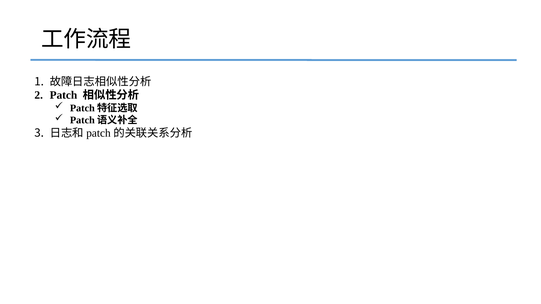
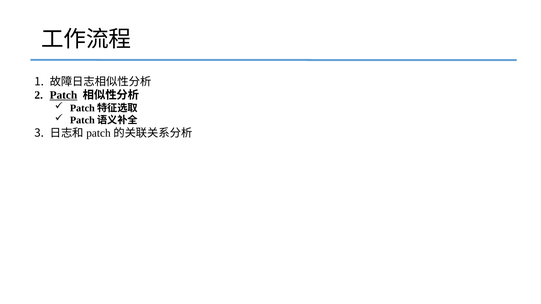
Patch underline: none -> present
